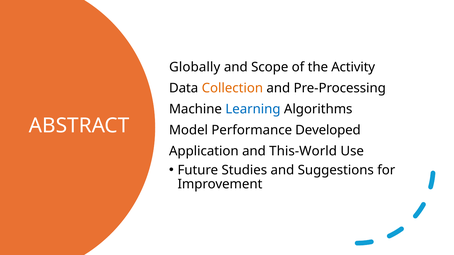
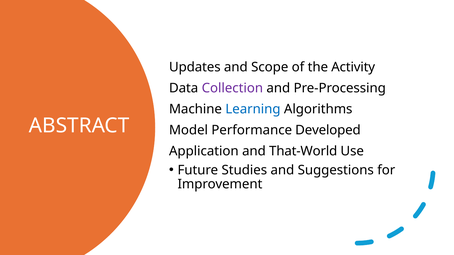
Globally: Globally -> Updates
Collection colour: orange -> purple
This-World: This-World -> That-World
